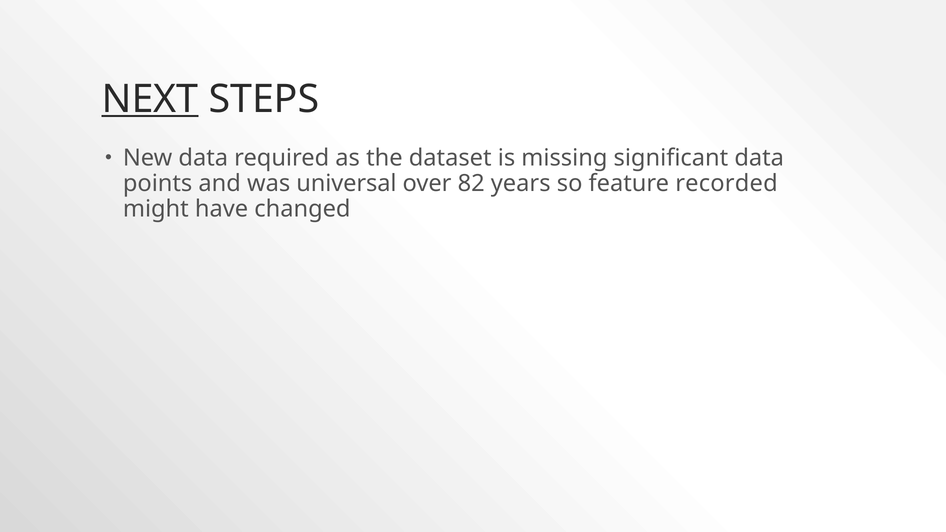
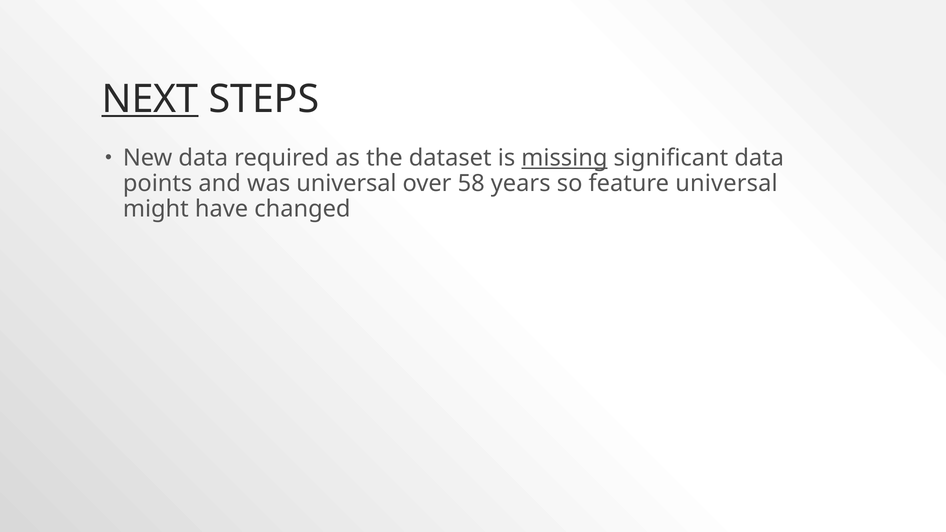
missing underline: none -> present
82: 82 -> 58
feature recorded: recorded -> universal
